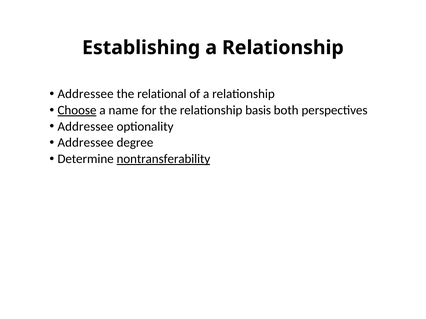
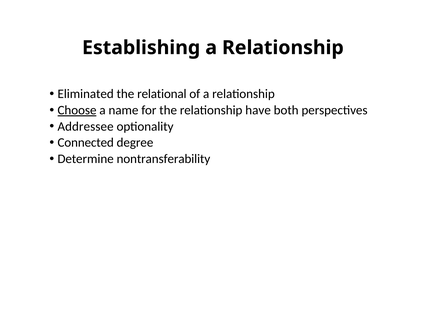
Addressee at (86, 94): Addressee -> Eliminated
basis: basis -> have
Addressee at (86, 143): Addressee -> Connected
nontransferability underline: present -> none
